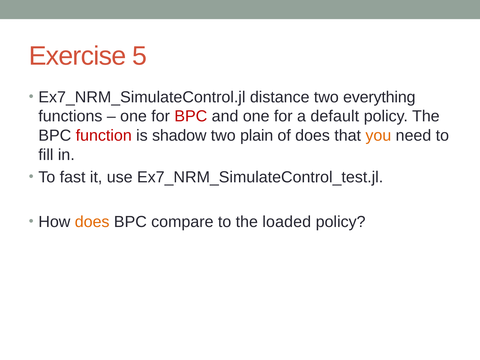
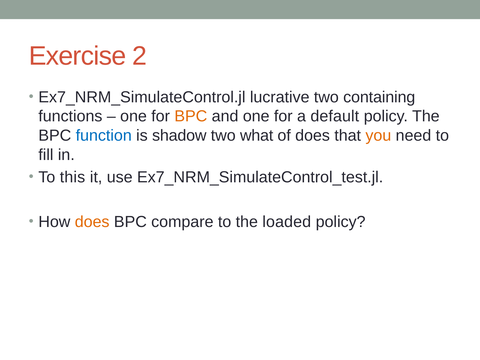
5: 5 -> 2
distance: distance -> lucrative
everything: everything -> containing
BPC at (191, 116) colour: red -> orange
function colour: red -> blue
plain: plain -> what
fast: fast -> this
